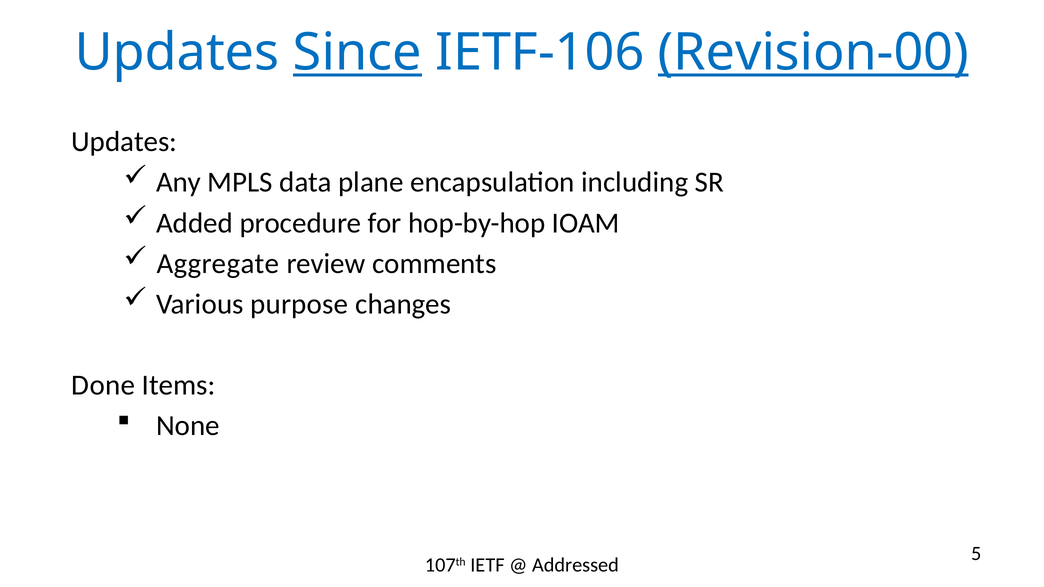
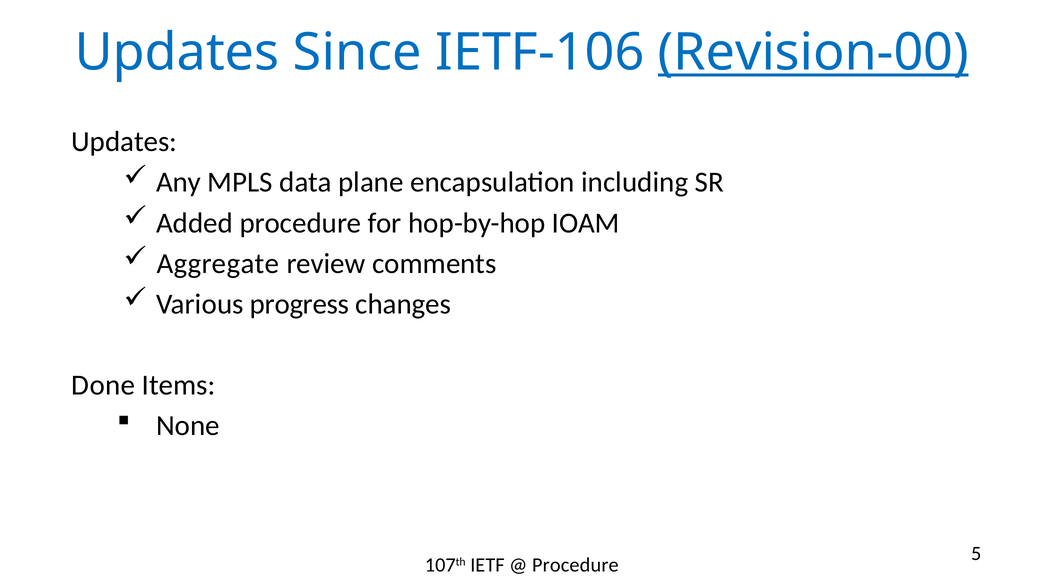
Since underline: present -> none
purpose: purpose -> progress
Addressed at (575, 565): Addressed -> Procedure
